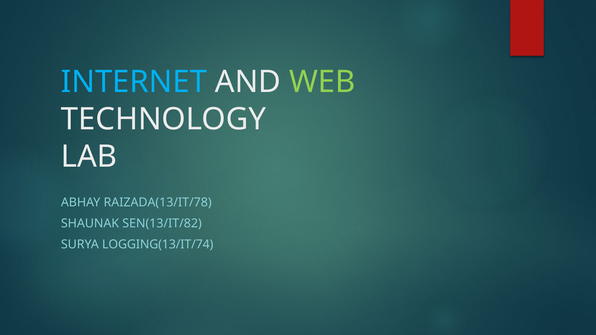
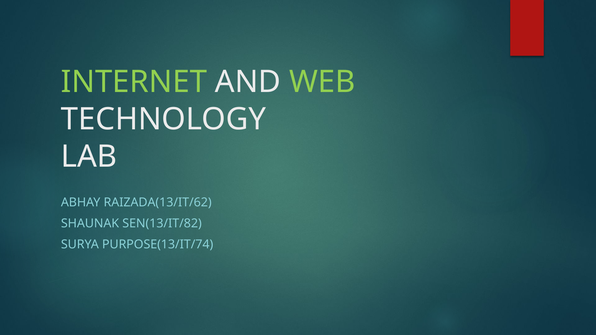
INTERNET colour: light blue -> light green
RAIZADA(13/IT/78: RAIZADA(13/IT/78 -> RAIZADA(13/IT/62
LOGGING(13/IT/74: LOGGING(13/IT/74 -> PURPOSE(13/IT/74
